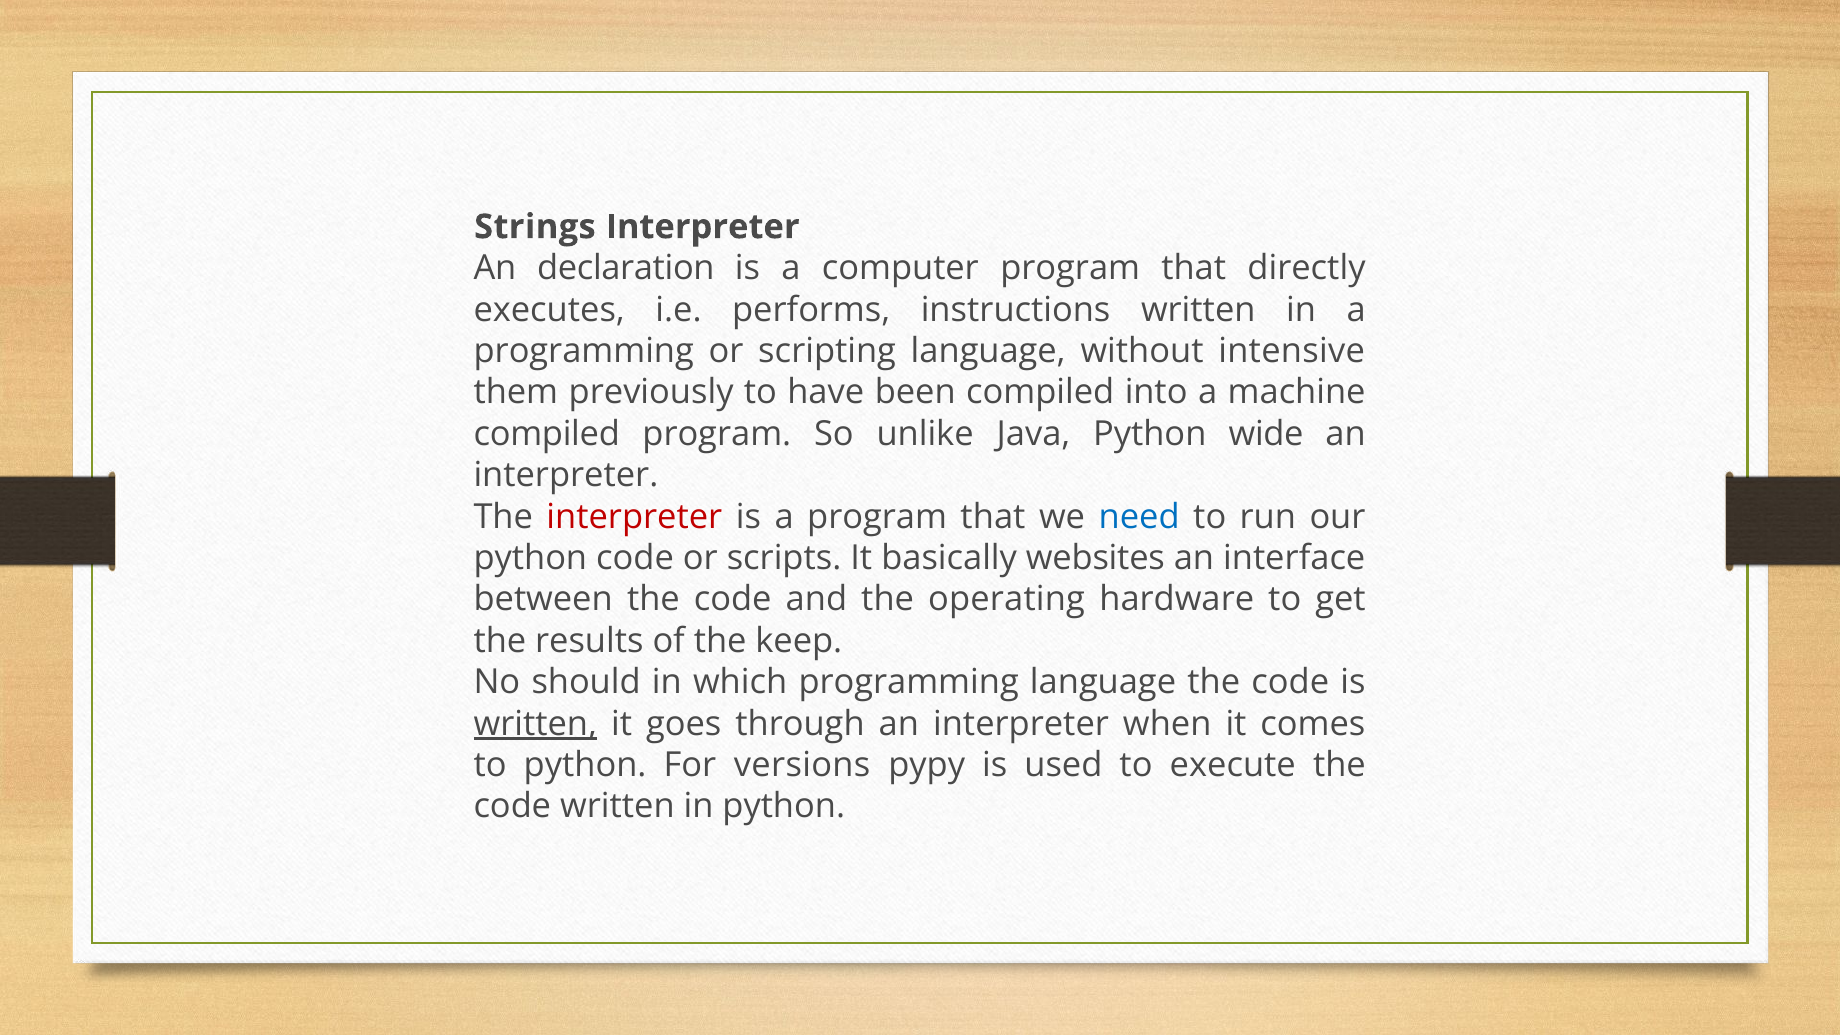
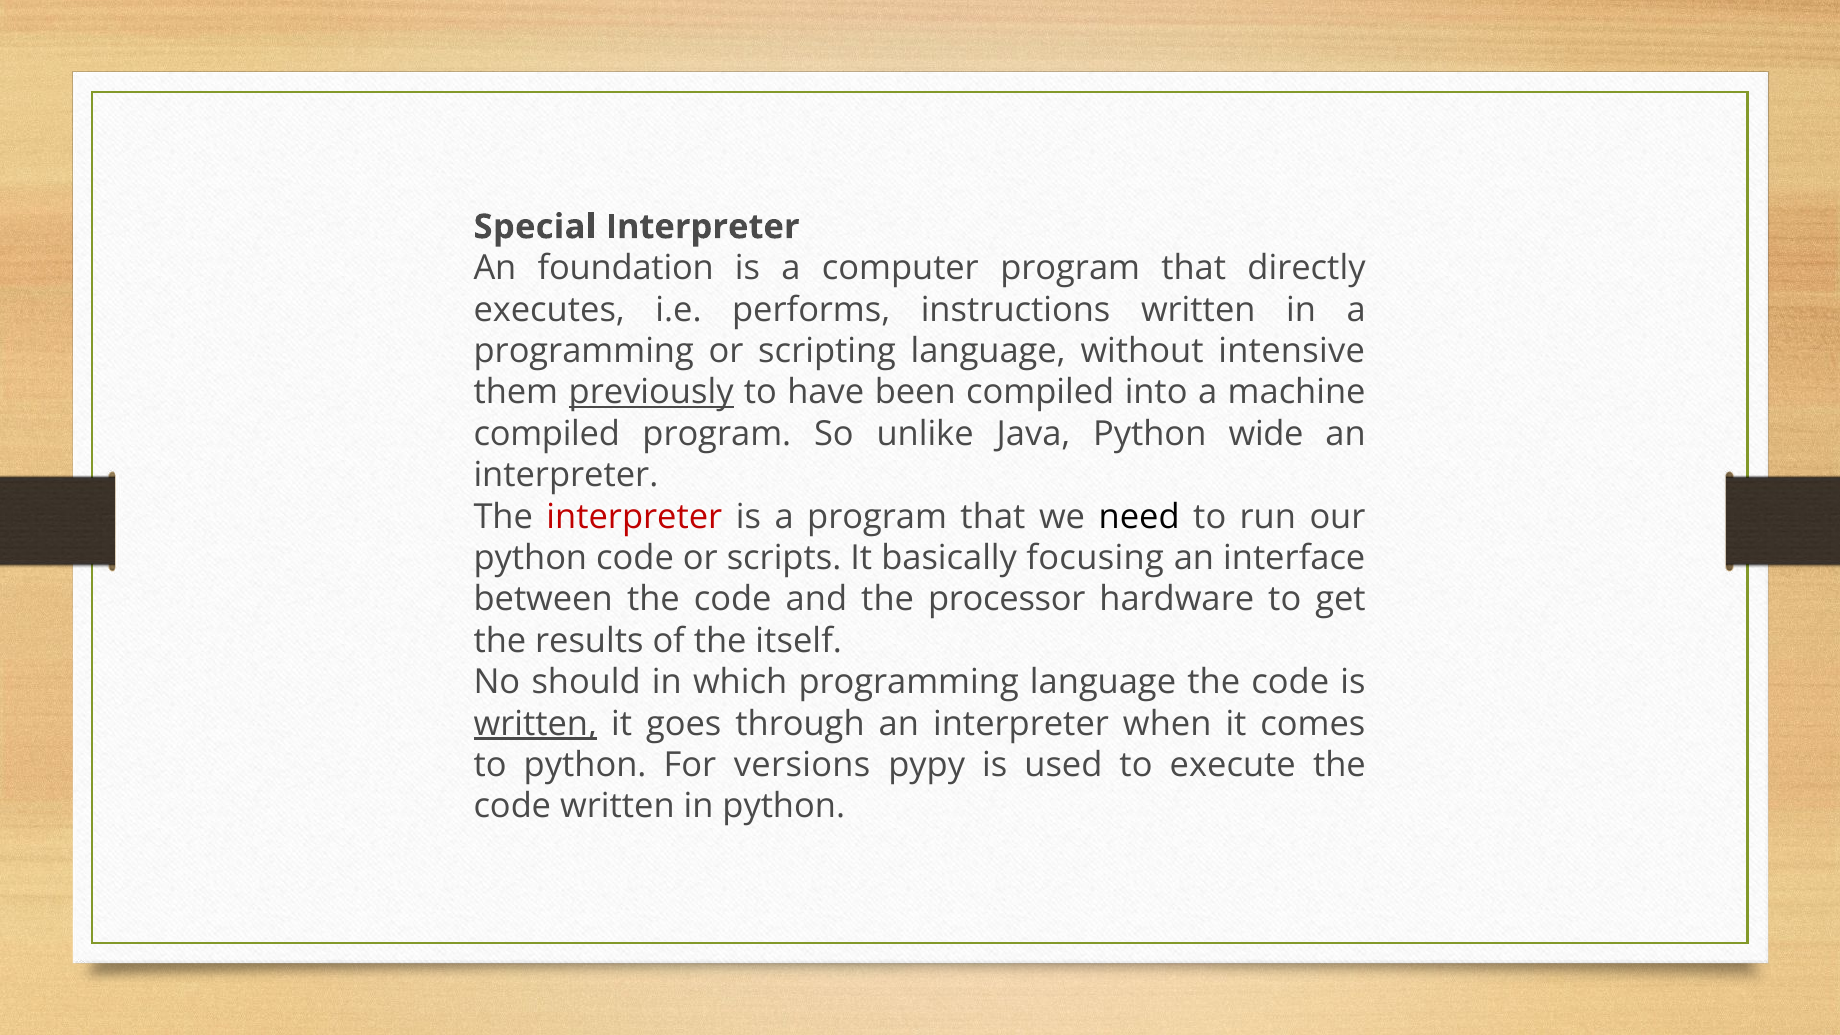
Strings: Strings -> Special
declaration: declaration -> foundation
previously underline: none -> present
need colour: blue -> black
websites: websites -> focusing
operating: operating -> processor
keep: keep -> itself
